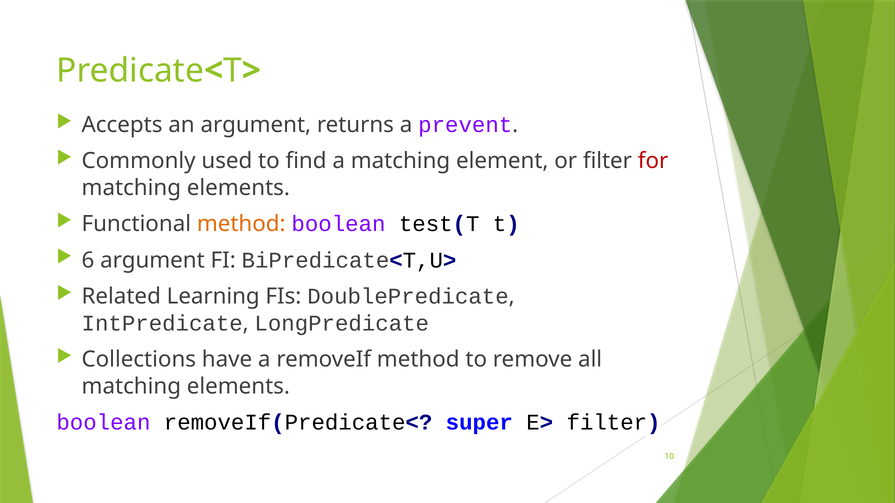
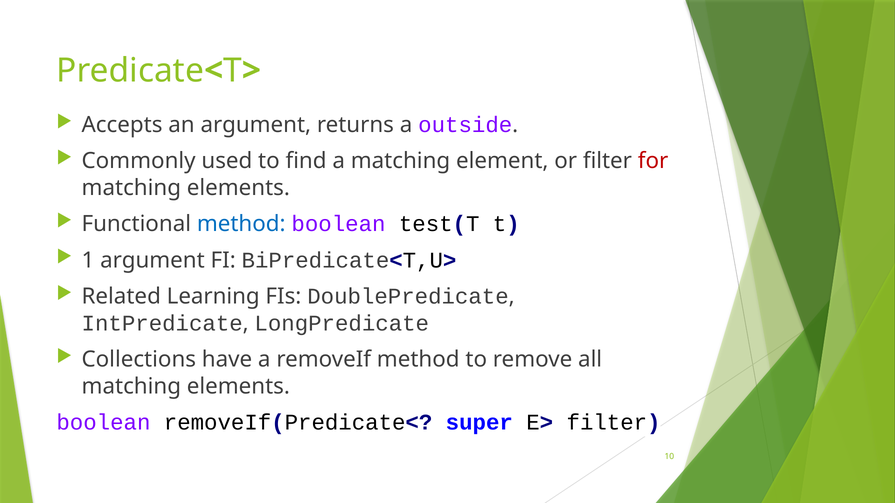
prevent: prevent -> outside
method at (241, 224) colour: orange -> blue
6: 6 -> 1
